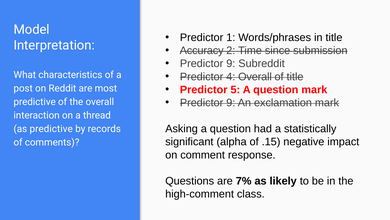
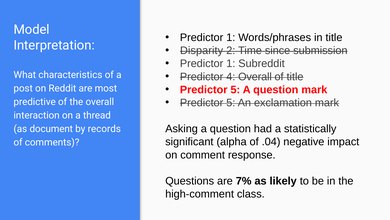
Accuracy: Accuracy -> Disparity
9 at (231, 63): 9 -> 1
9 at (231, 102): 9 -> 5
as predictive: predictive -> document
.15: .15 -> .04
